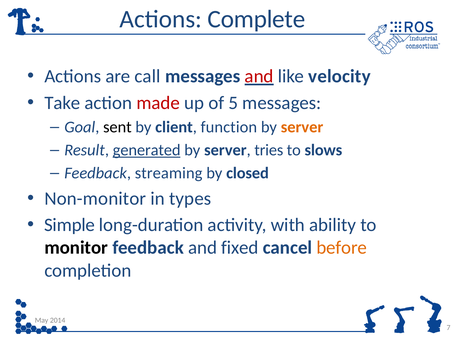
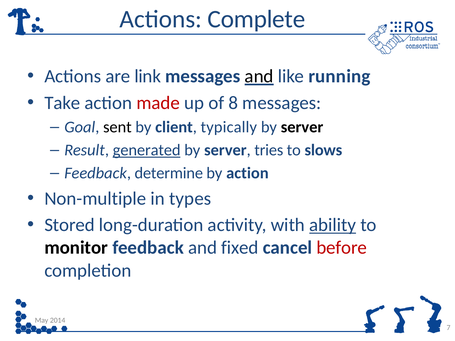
call: call -> link
and at (259, 76) colour: red -> black
velocity: velocity -> running
5: 5 -> 8
function: function -> typically
server at (302, 127) colour: orange -> black
streaming: streaming -> determine
by closed: closed -> action
Non-monitor: Non-monitor -> Non-multiple
Simple: Simple -> Stored
ability underline: none -> present
before colour: orange -> red
